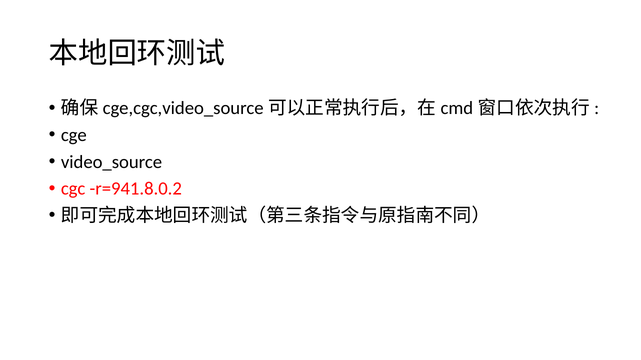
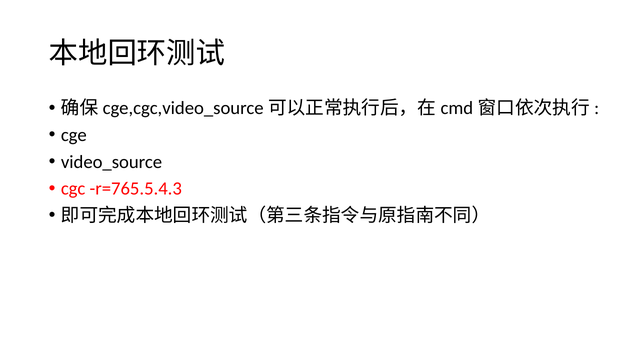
r=941.8.0.2: r=941.8.0.2 -> r=765.5.4.3
